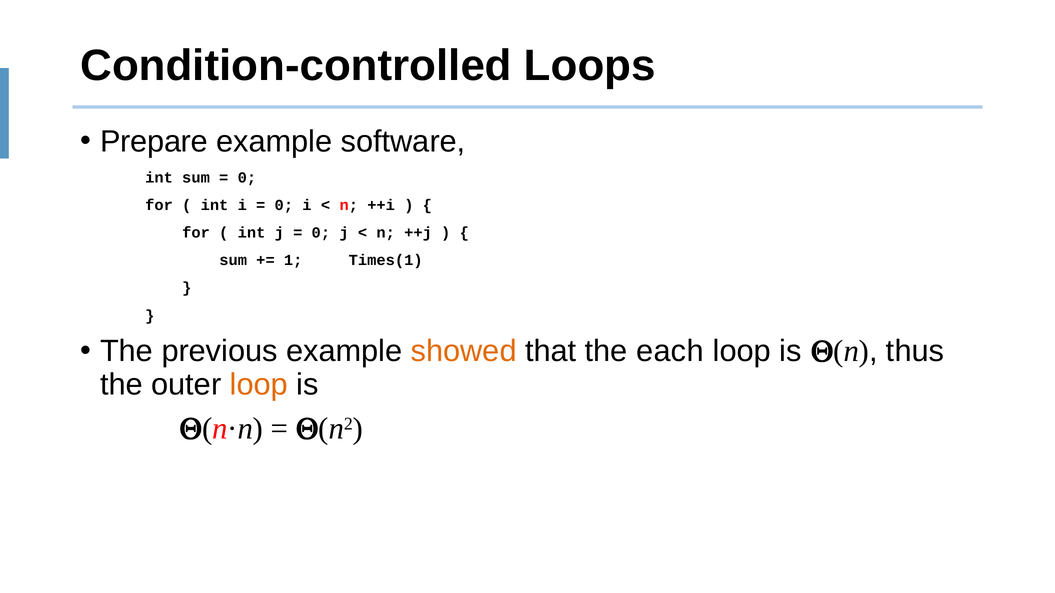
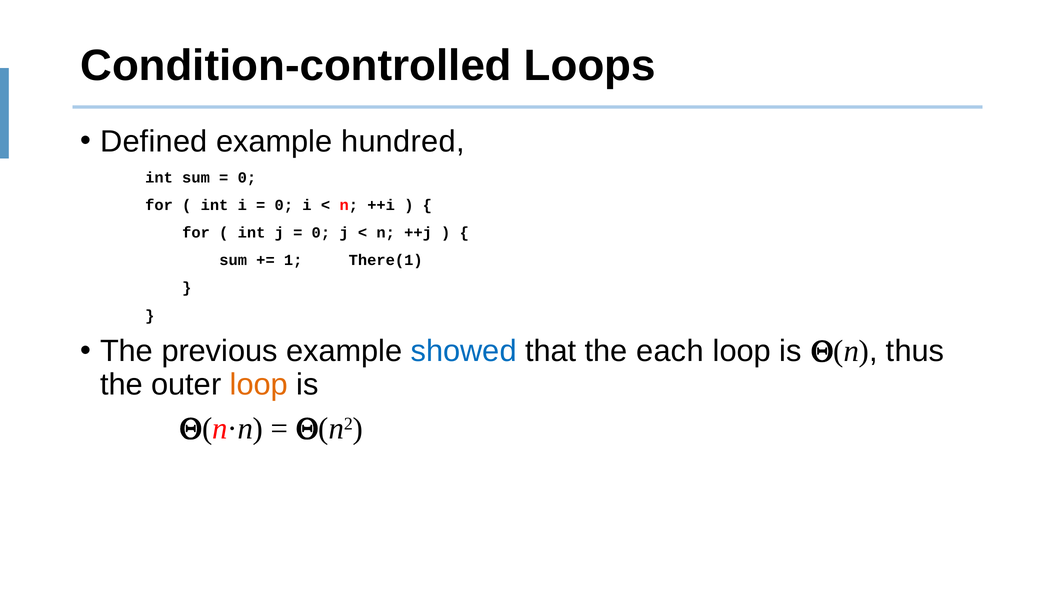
Prepare: Prepare -> Defined
software: software -> hundred
Times(1: Times(1 -> There(1
showed colour: orange -> blue
